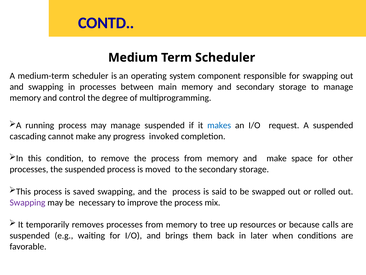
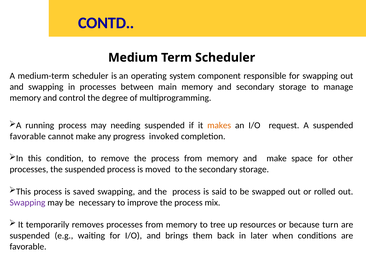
may manage: manage -> needing
makes colour: blue -> orange
cascading at (28, 136): cascading -> favorable
calls: calls -> turn
